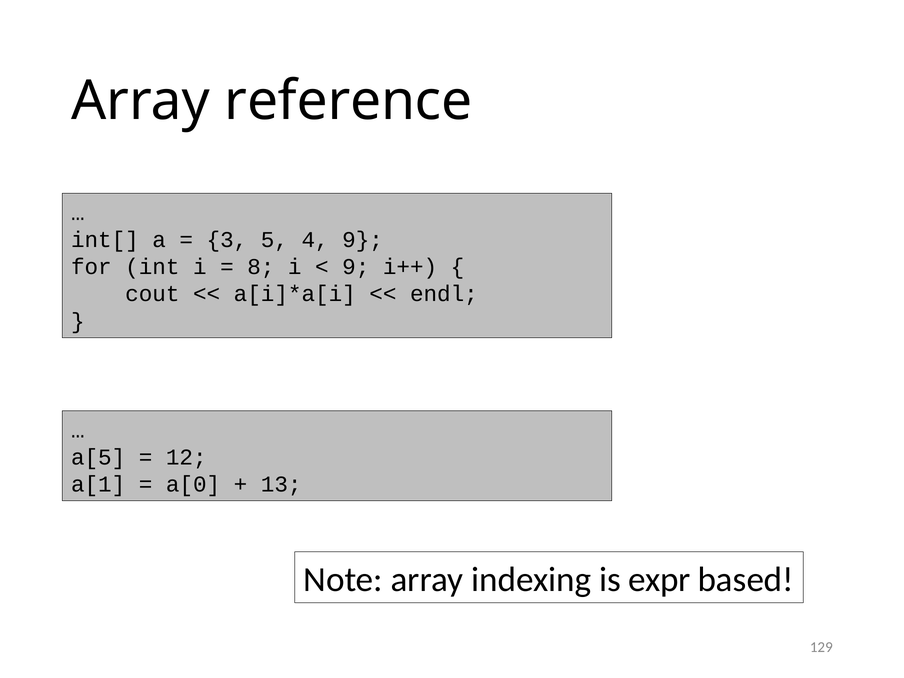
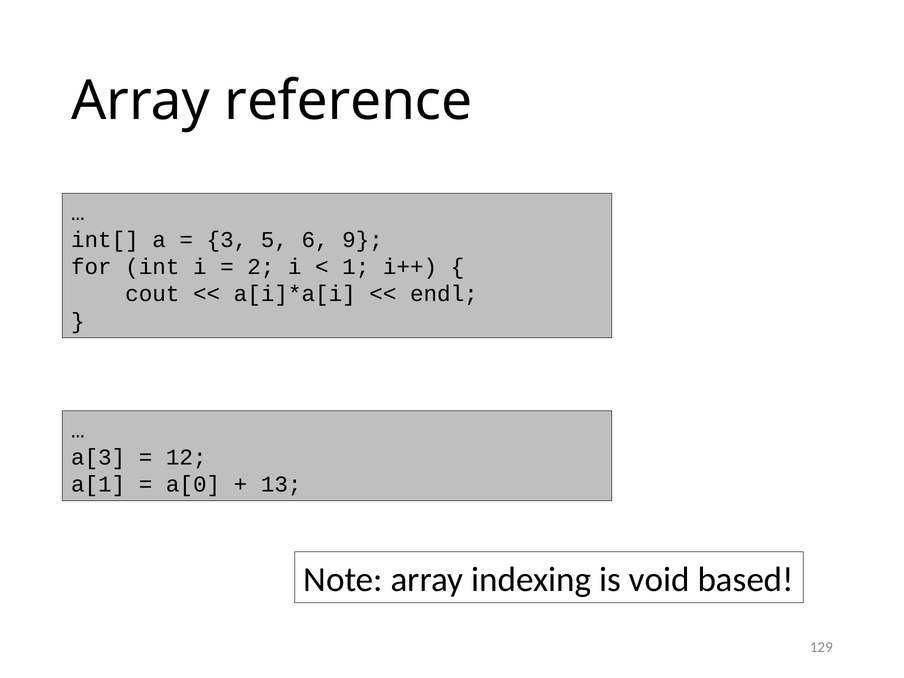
4: 4 -> 6
8: 8 -> 2
9 at (356, 267): 9 -> 1
a[5: a[5 -> a[3
expr: expr -> void
